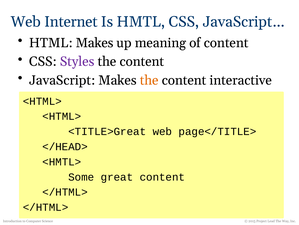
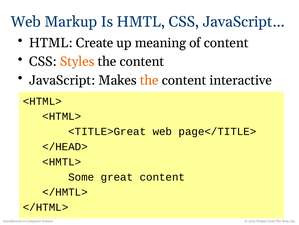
Internet: Internet -> Markup
HTML Makes: Makes -> Create
Styles colour: purple -> orange
</HTML> at (65, 192): </HTML> -> </HMTL>
